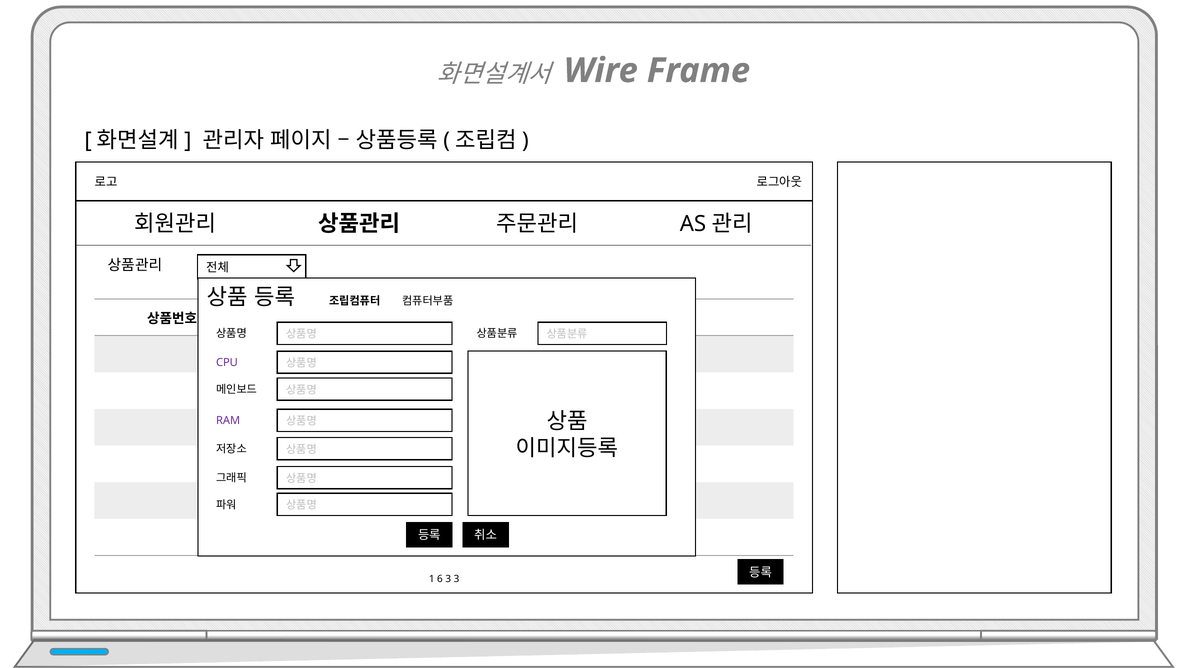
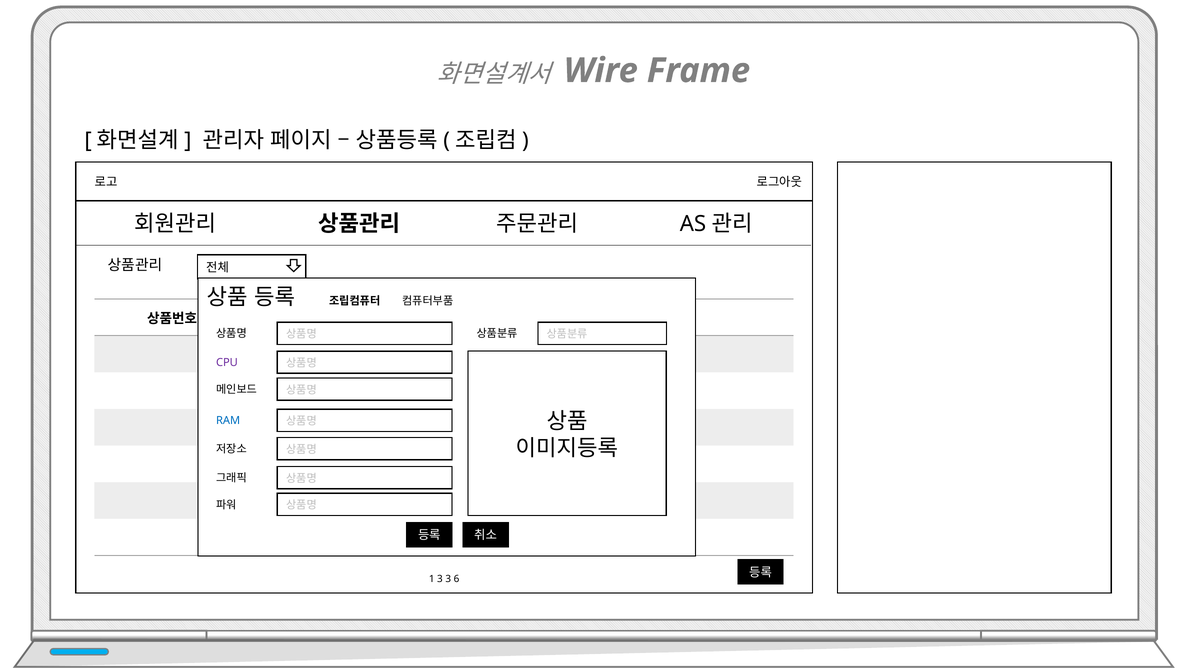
RAM colour: purple -> blue
1 6: 6 -> 3
3 3: 3 -> 6
